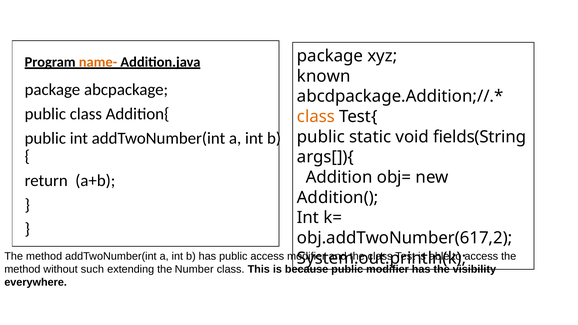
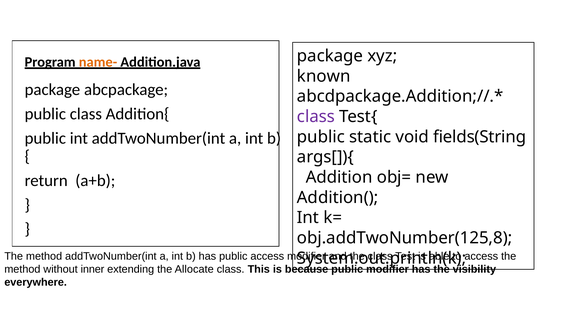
class at (316, 117) colour: orange -> purple
obj.addTwoNumber(617,2: obj.addTwoNumber(617,2 -> obj.addTwoNumber(125,8
such: such -> inner
Number: Number -> Allocate
